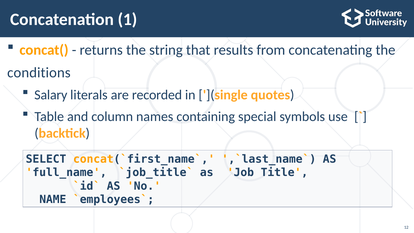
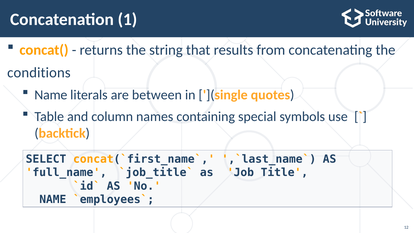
Salary at (51, 95): Salary -> Name
recorded: recorded -> between
